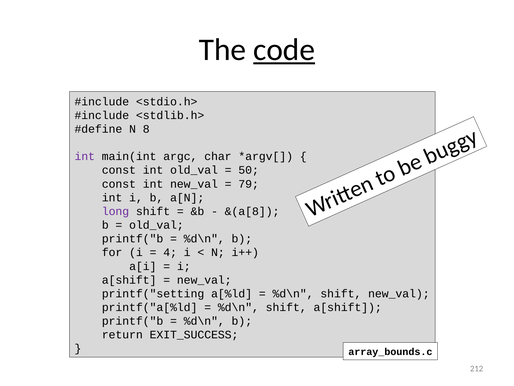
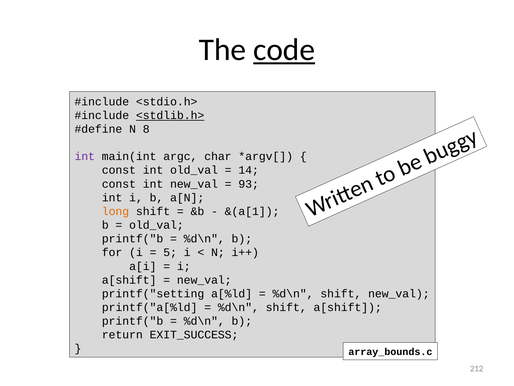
<stdlib.h> underline: none -> present
50: 50 -> 14
79: 79 -> 93
long colour: purple -> orange
&(a[8: &(a[8 -> &(a[1
4: 4 -> 5
